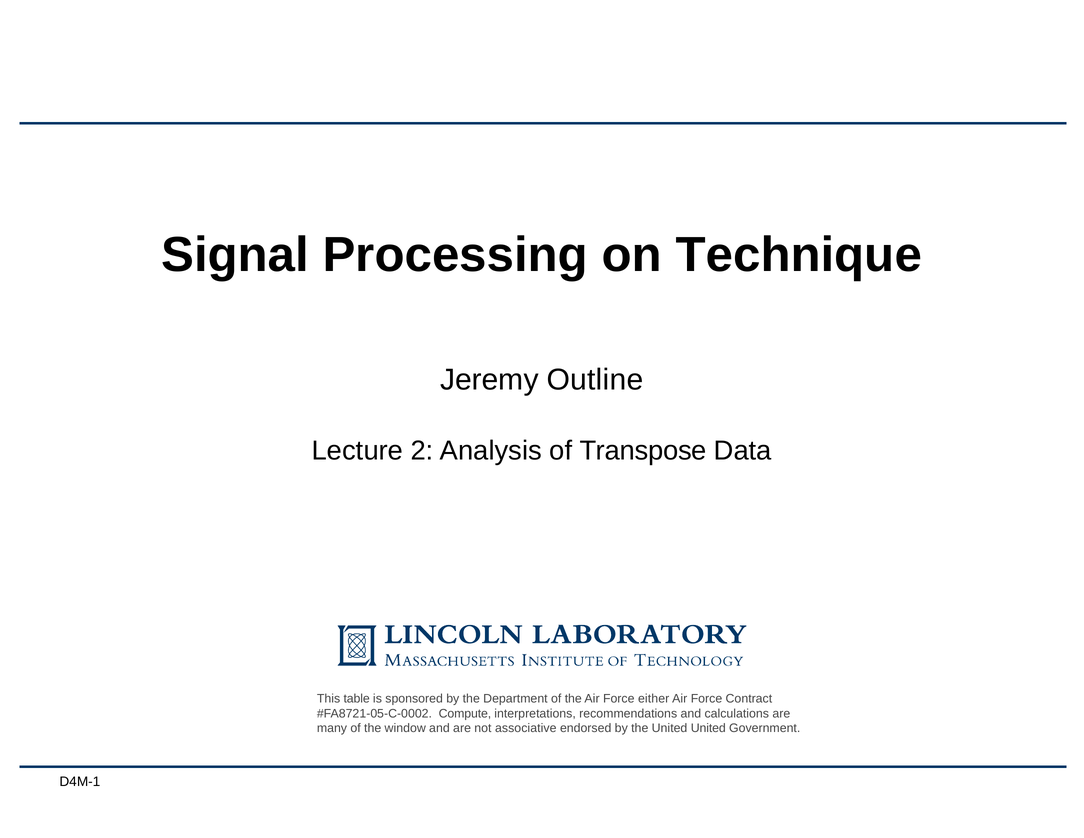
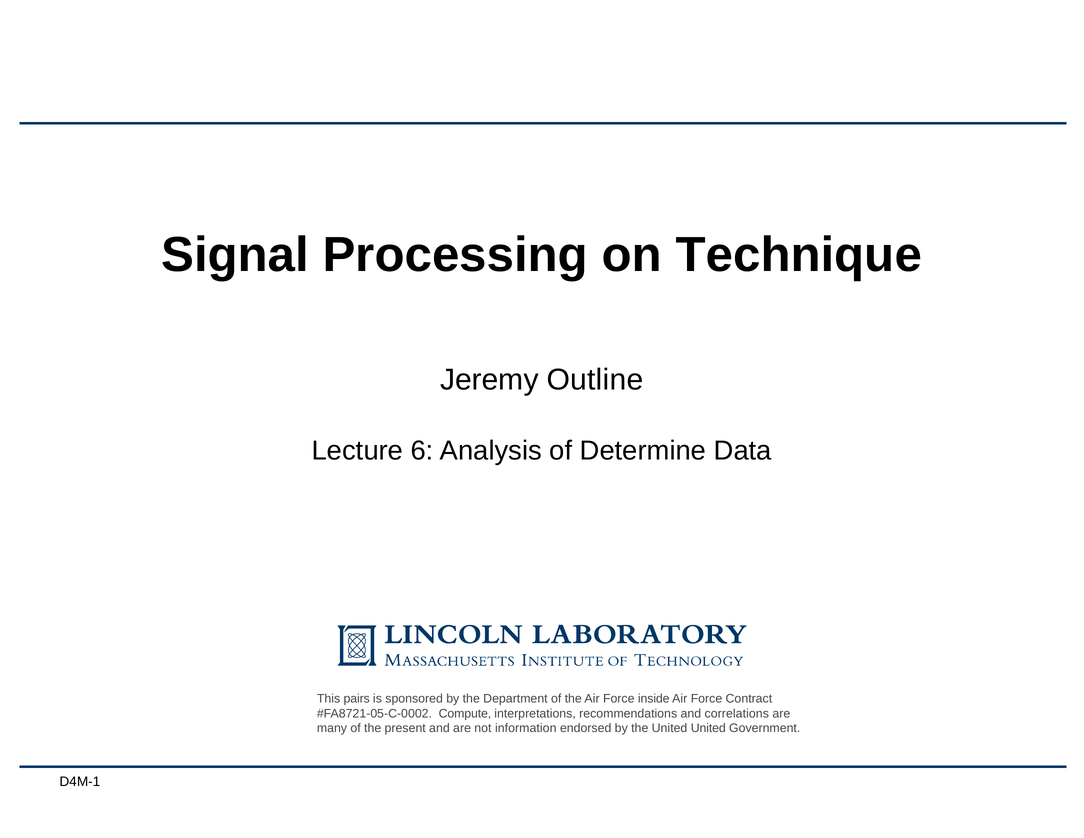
2: 2 -> 6
Transpose: Transpose -> Determine
table: table -> pairs
either: either -> inside
calculations: calculations -> correlations
window: window -> present
associative: associative -> information
